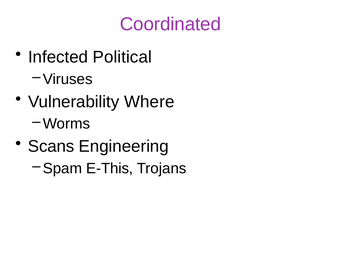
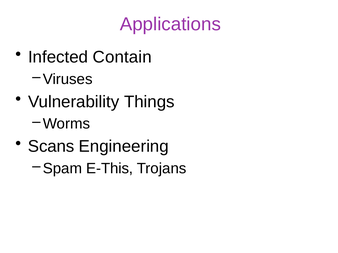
Coordinated: Coordinated -> Applications
Political: Political -> Contain
Where: Where -> Things
